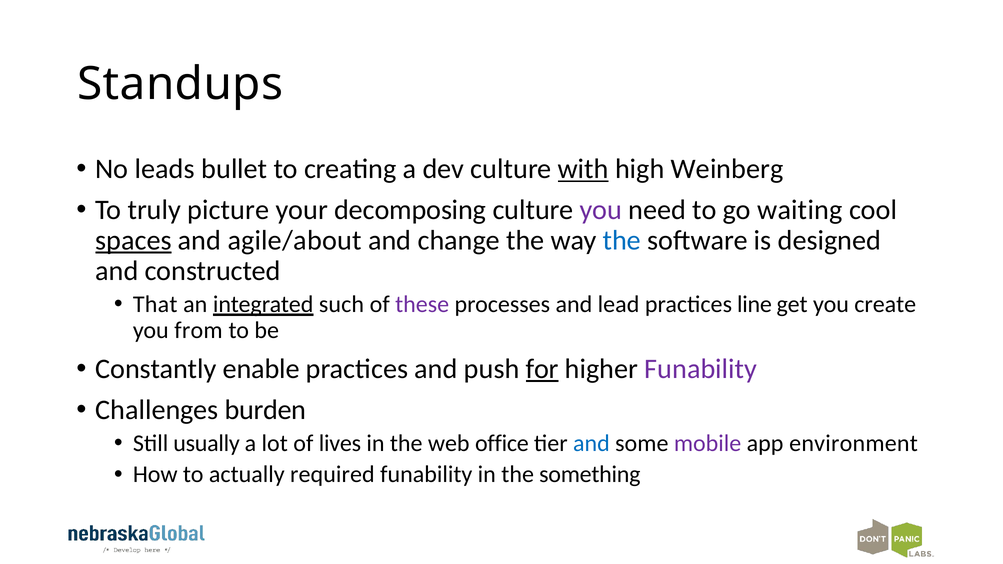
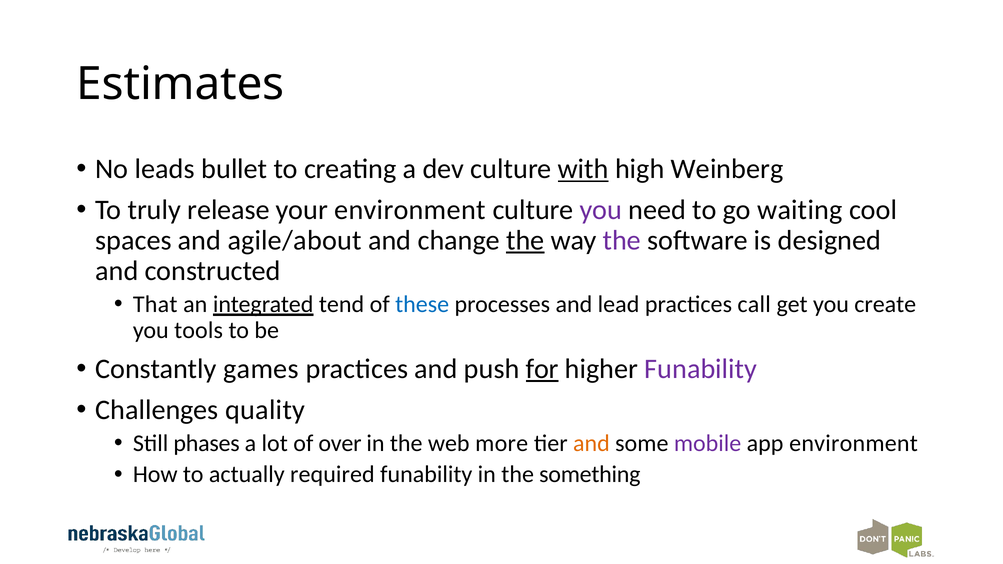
Standups: Standups -> Estimates
picture: picture -> release
your decomposing: decomposing -> environment
spaces underline: present -> none
the at (525, 240) underline: none -> present
the at (622, 240) colour: blue -> purple
such: such -> tend
these colour: purple -> blue
line: line -> call
from: from -> tools
enable: enable -> games
burden: burden -> quality
usually: usually -> phases
lives: lives -> over
office: office -> more
and at (591, 443) colour: blue -> orange
